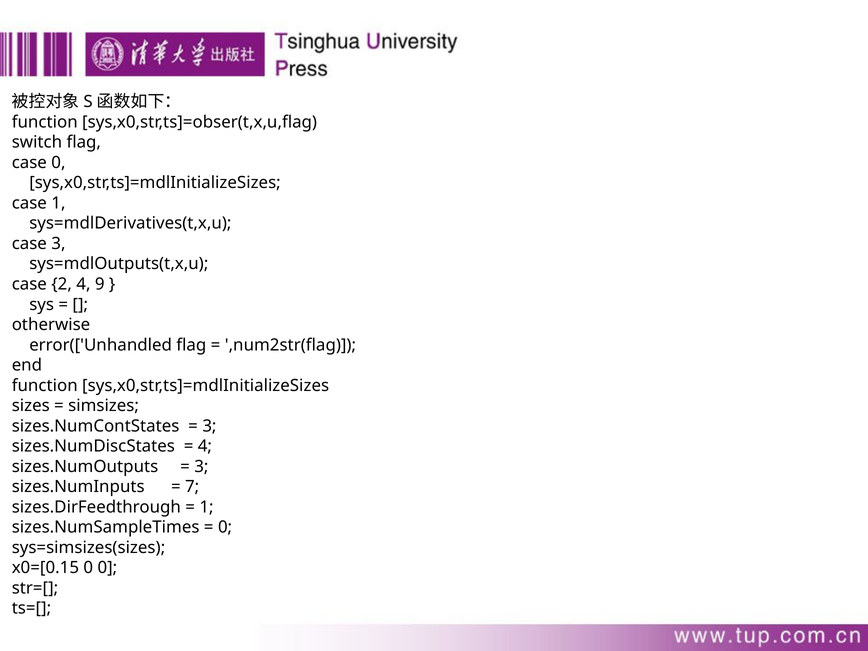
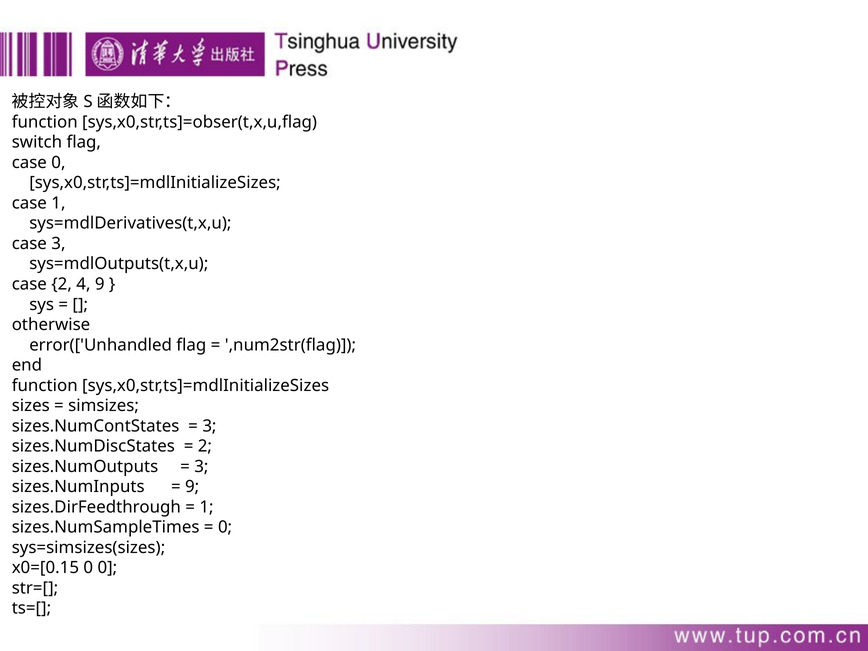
4 at (205, 446): 4 -> 2
7 at (192, 487): 7 -> 9
